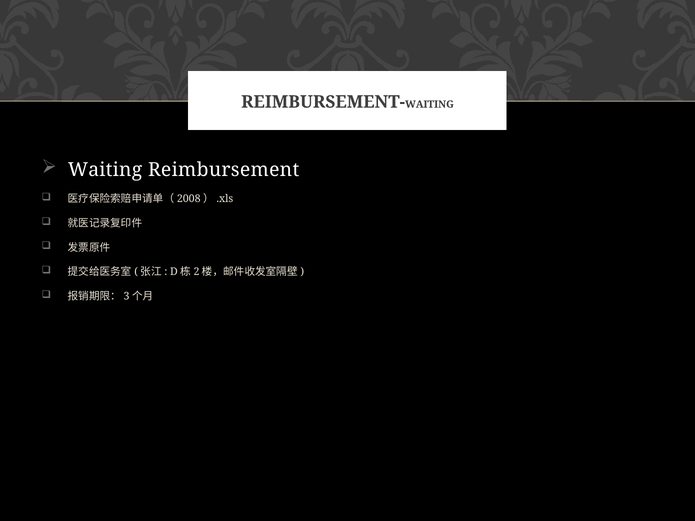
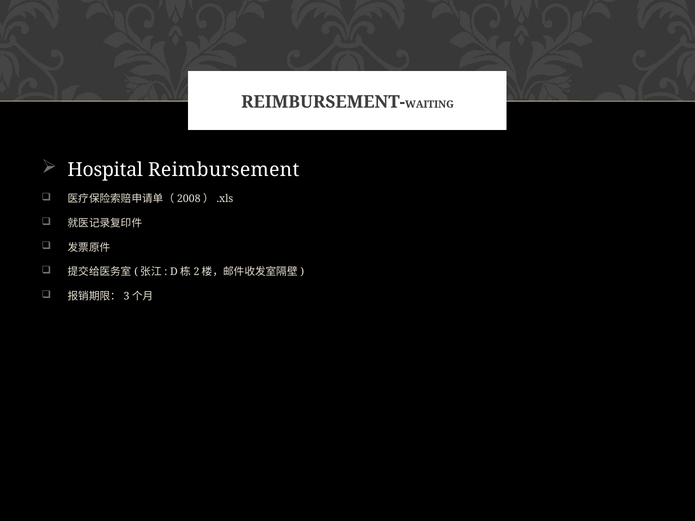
Waiting at (105, 170): Waiting -> Hospital
